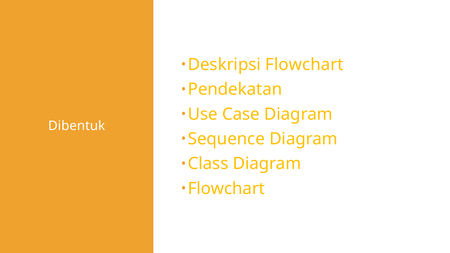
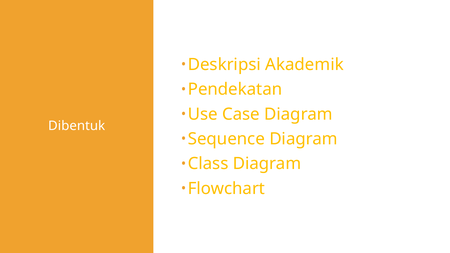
Deskripsi Flowchart: Flowchart -> Akademik
